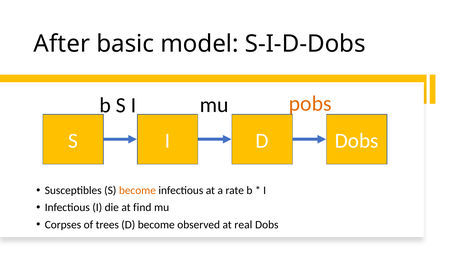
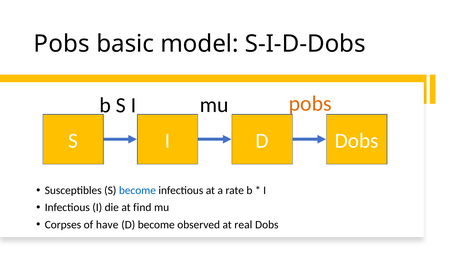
After at (62, 44): After -> Pobs
become at (137, 190) colour: orange -> blue
trees: trees -> have
